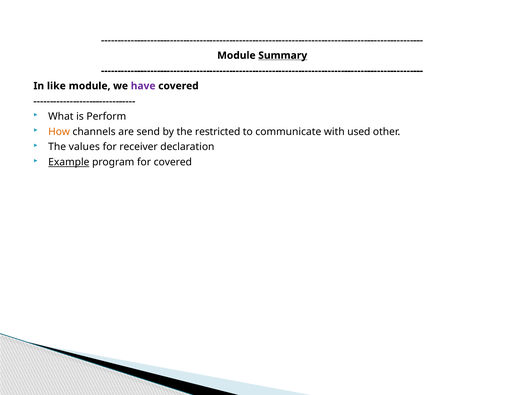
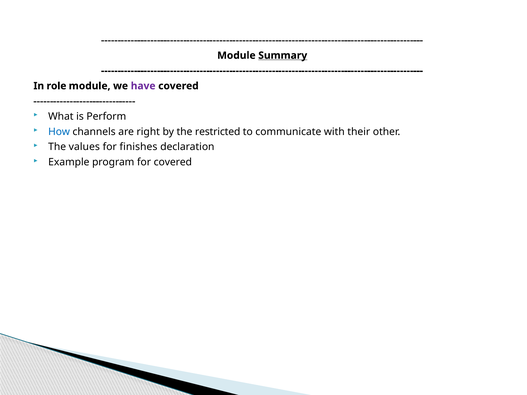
like: like -> role
How colour: orange -> blue
send: send -> right
used: used -> their
receiver: receiver -> finishes
Example underline: present -> none
